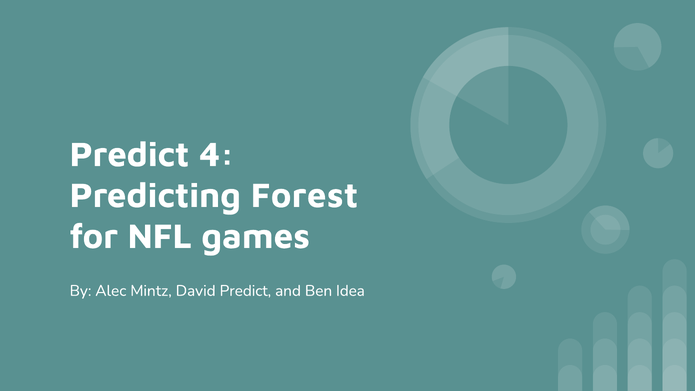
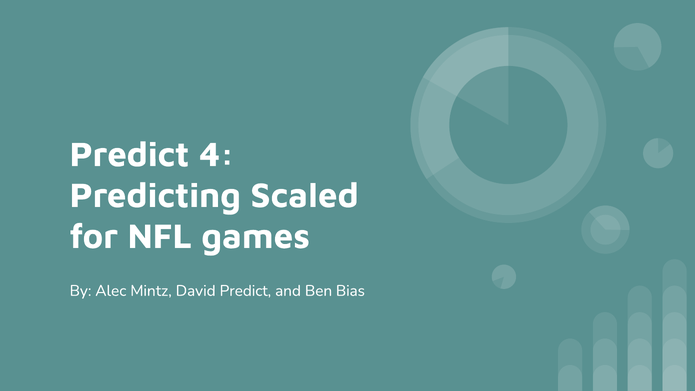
Forest: Forest -> Scaled
Idea: Idea -> Bias
